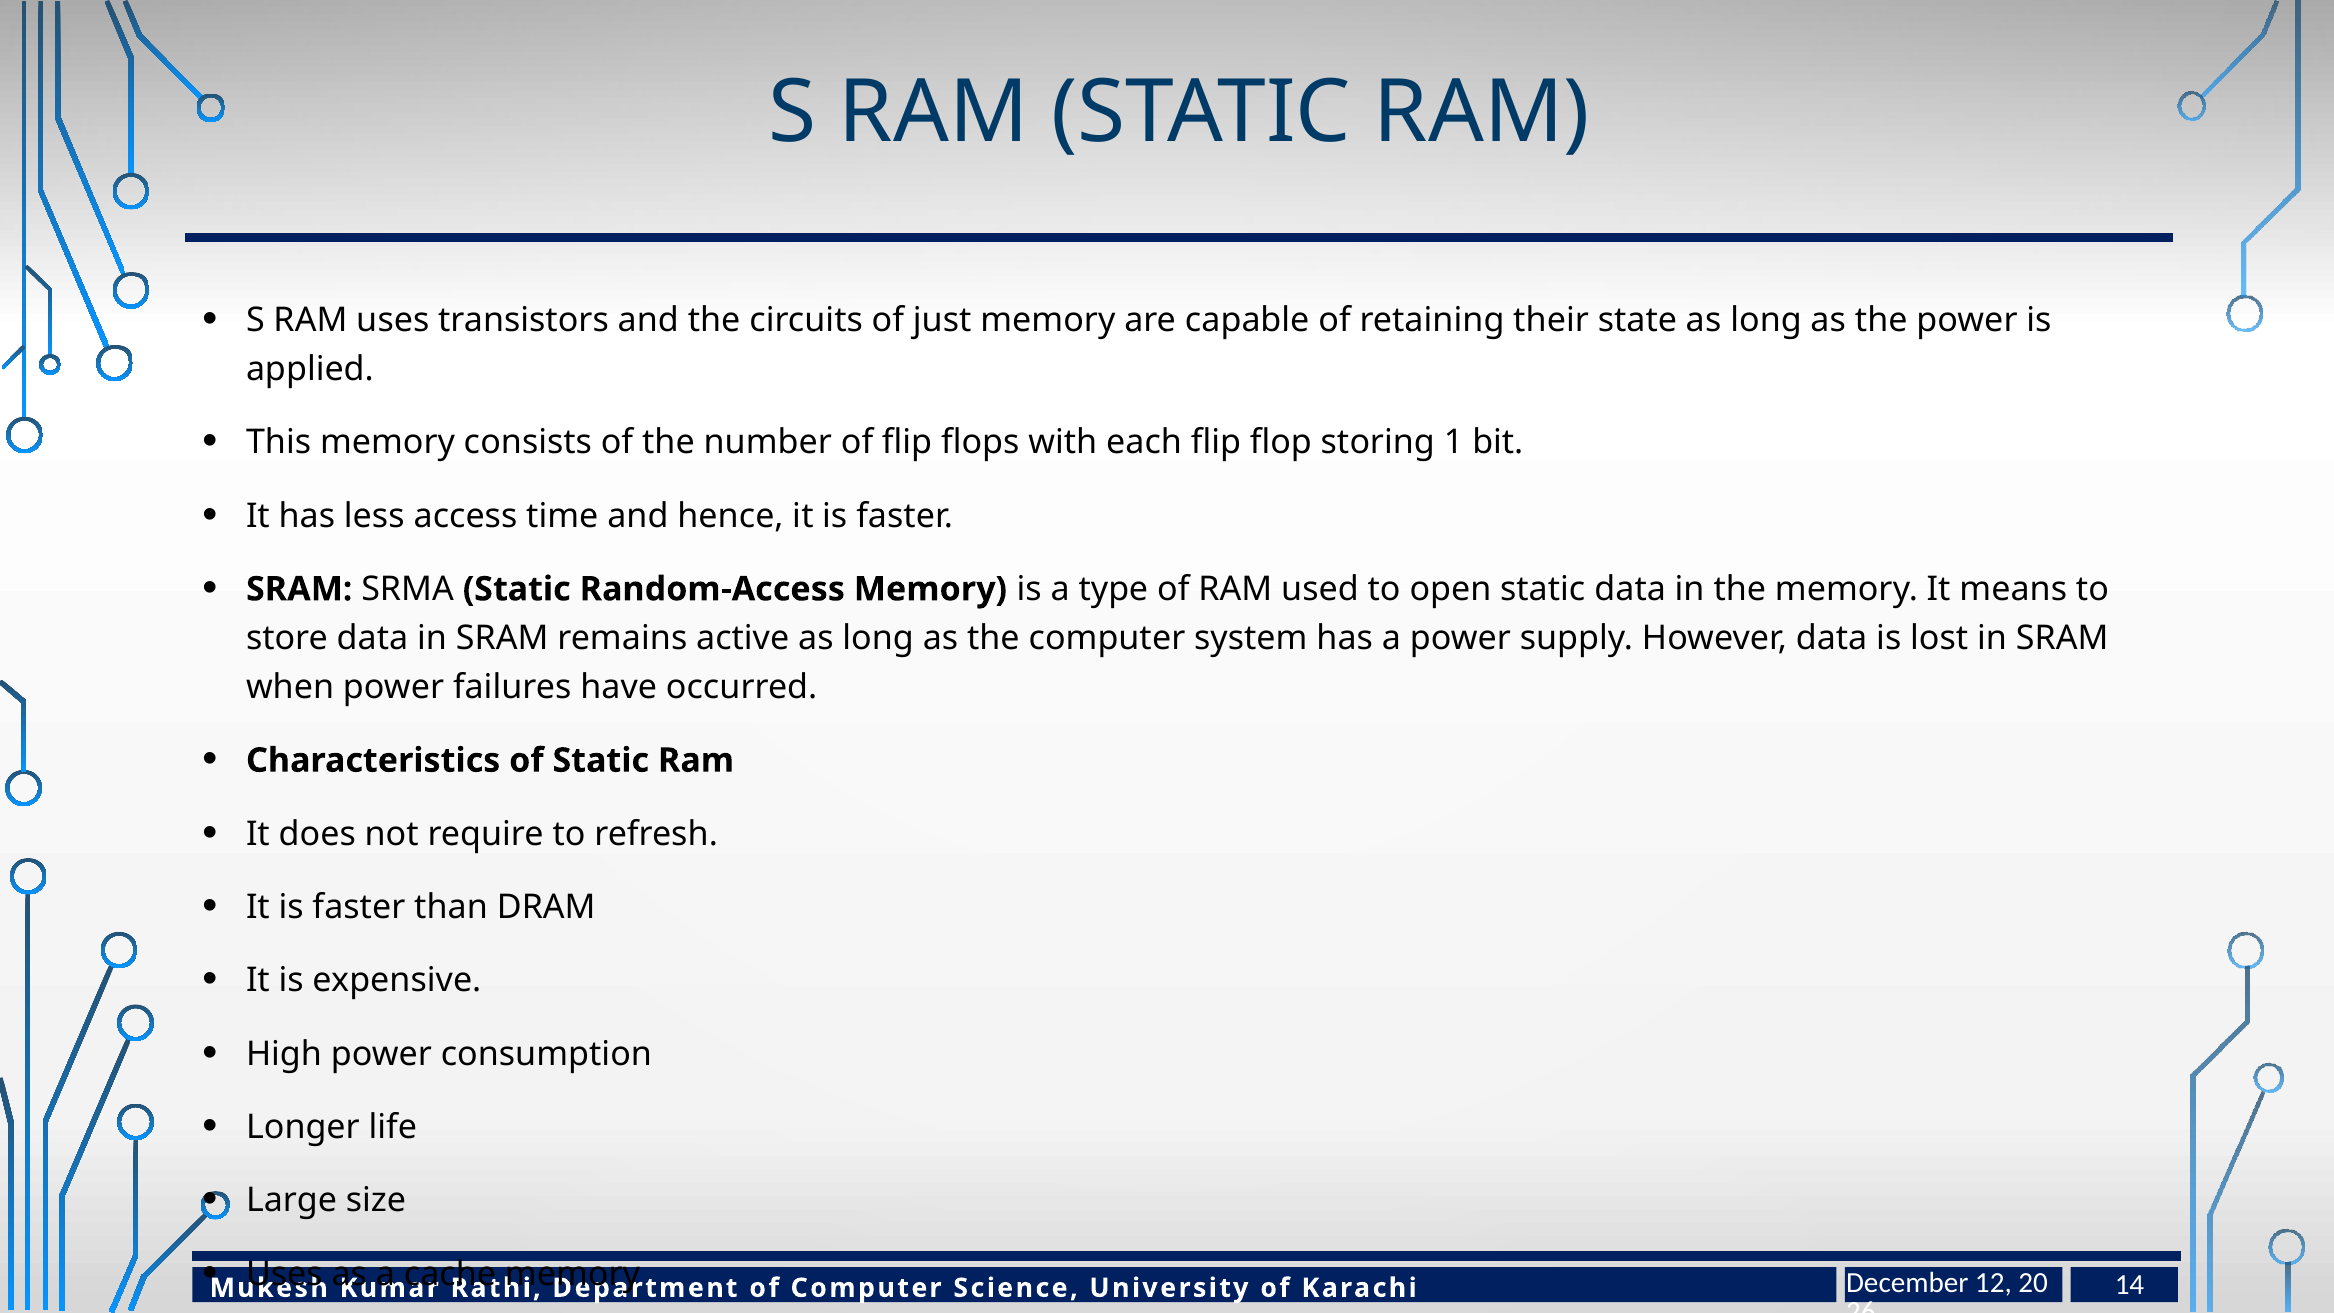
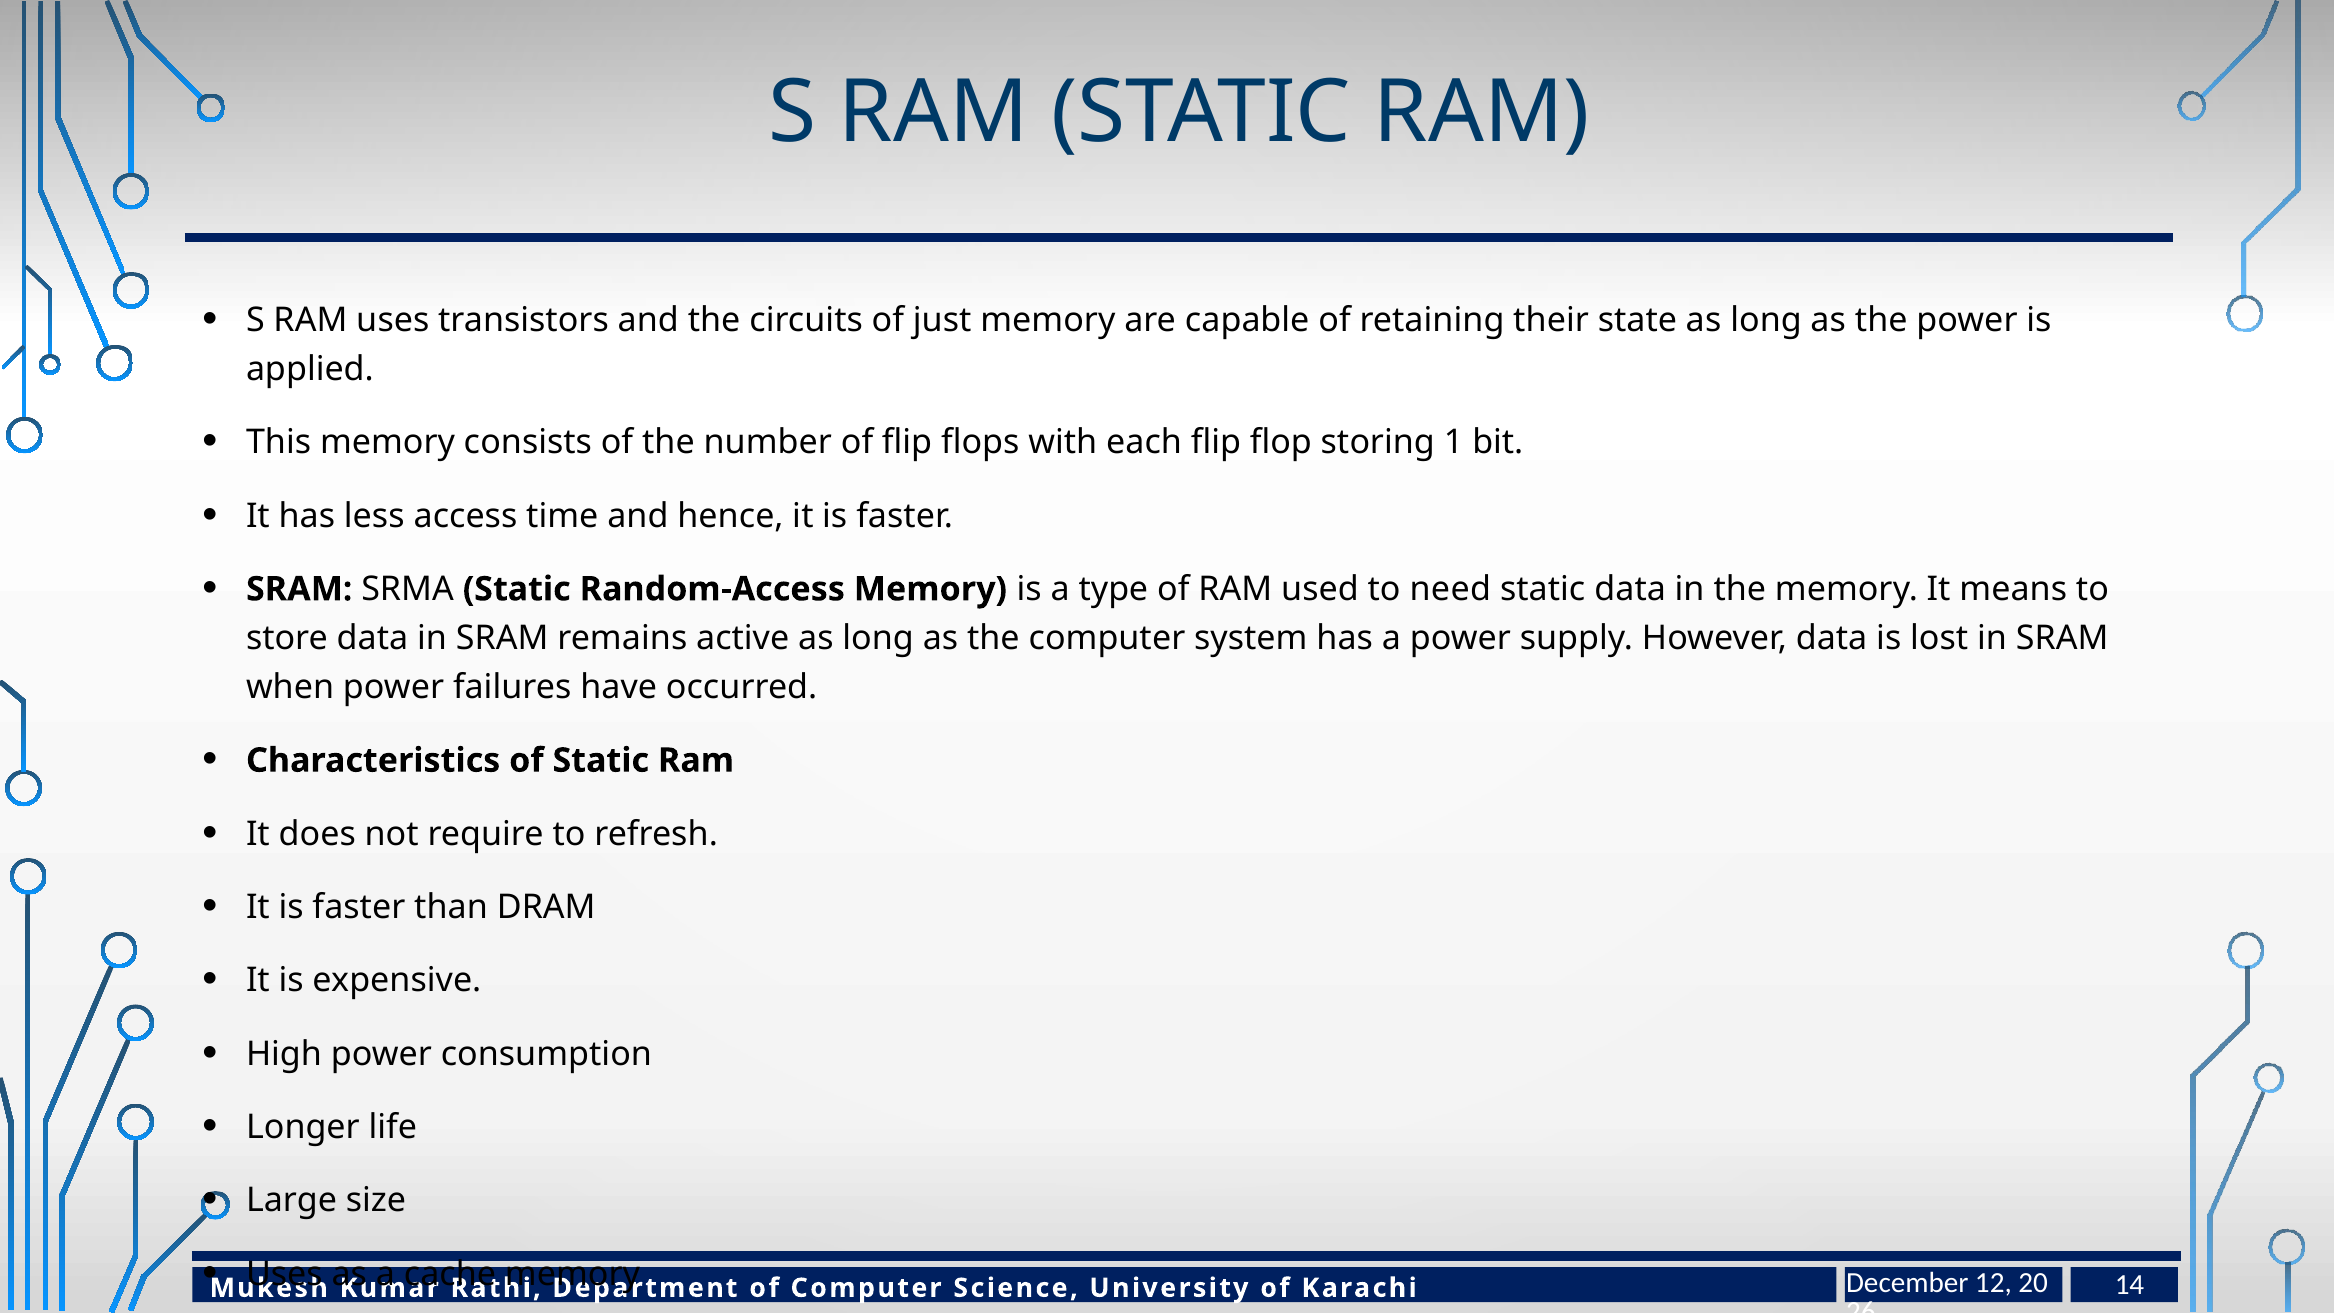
open: open -> need
